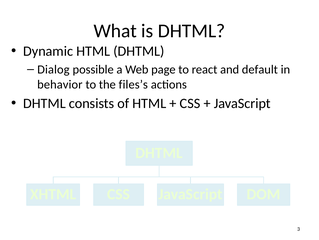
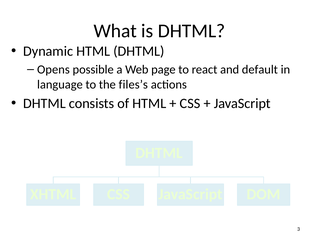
Dialog: Dialog -> Opens
behavior: behavior -> language
